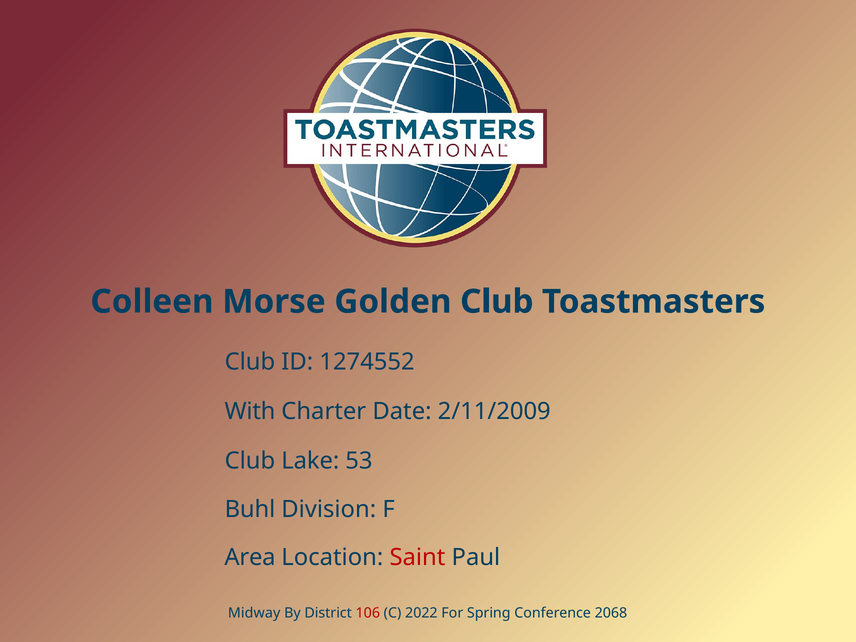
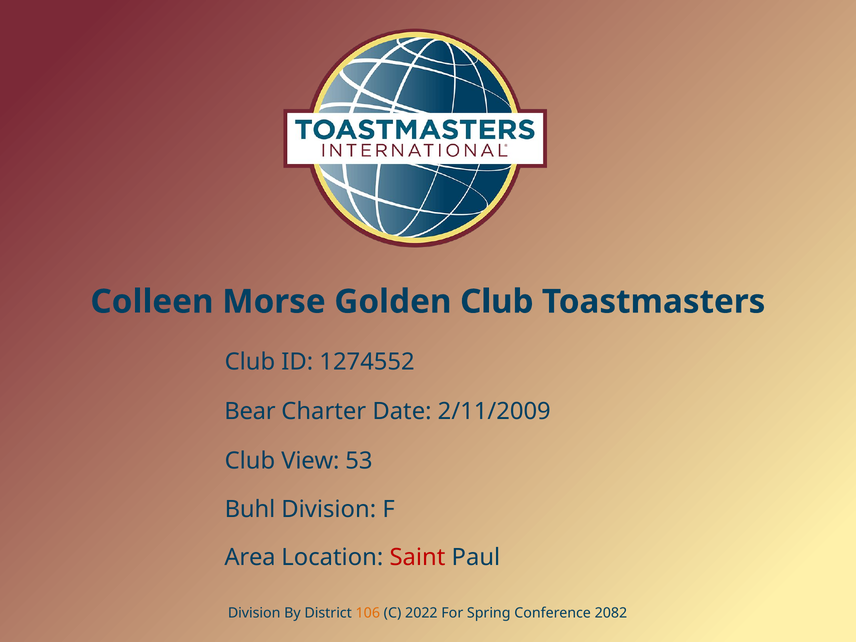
With: With -> Bear
Lake: Lake -> View
Midway at (254, 613): Midway -> Division
106 colour: red -> orange
2068: 2068 -> 2082
